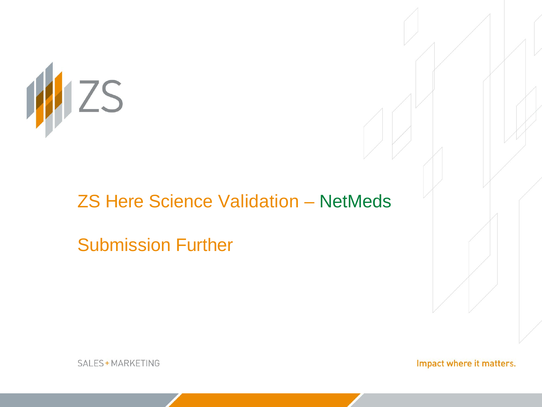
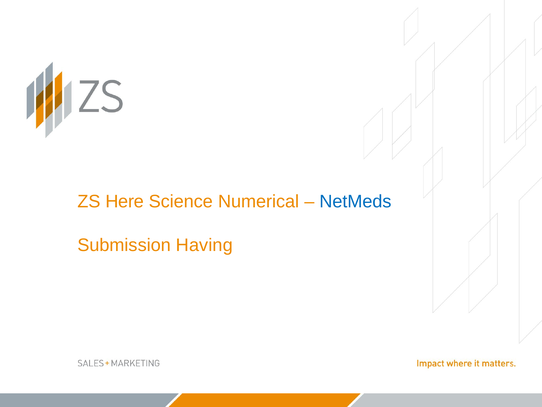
Validation: Validation -> Numerical
NetMeds at (356, 201) colour: green -> blue
Further: Further -> Having
